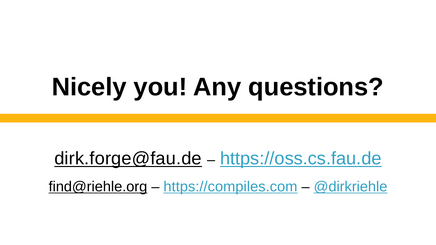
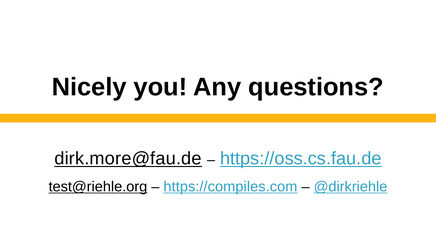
dirk.forge@fau.de: dirk.forge@fau.de -> dirk.more@fau.de
find@riehle.org: find@riehle.org -> test@riehle.org
